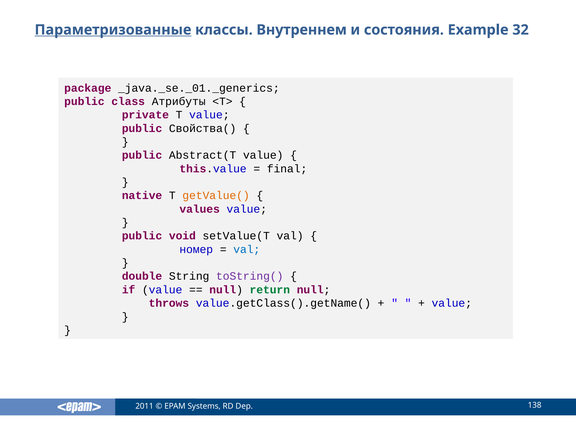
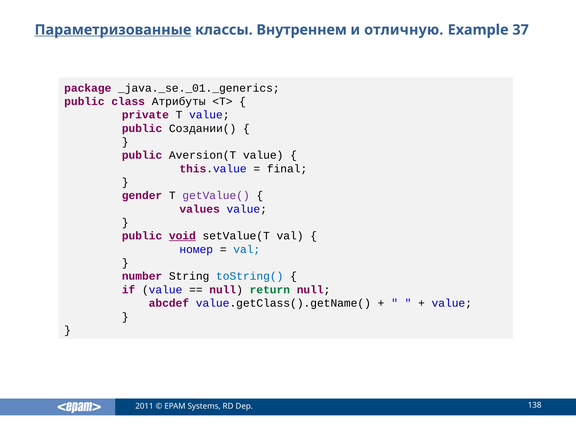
состояния: состояния -> отличную
32: 32 -> 37
Свойства(: Свойства( -> Создании(
Abstract(T: Abstract(T -> Aversion(T
native: native -> gender
getValue( colour: orange -> purple
void underline: none -> present
double: double -> number
toString( colour: purple -> blue
throws: throws -> abcdef
